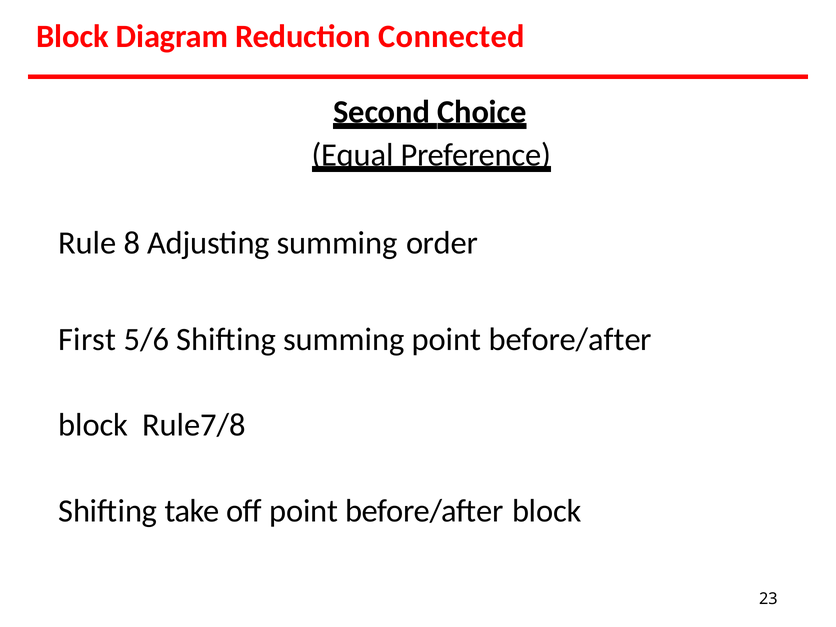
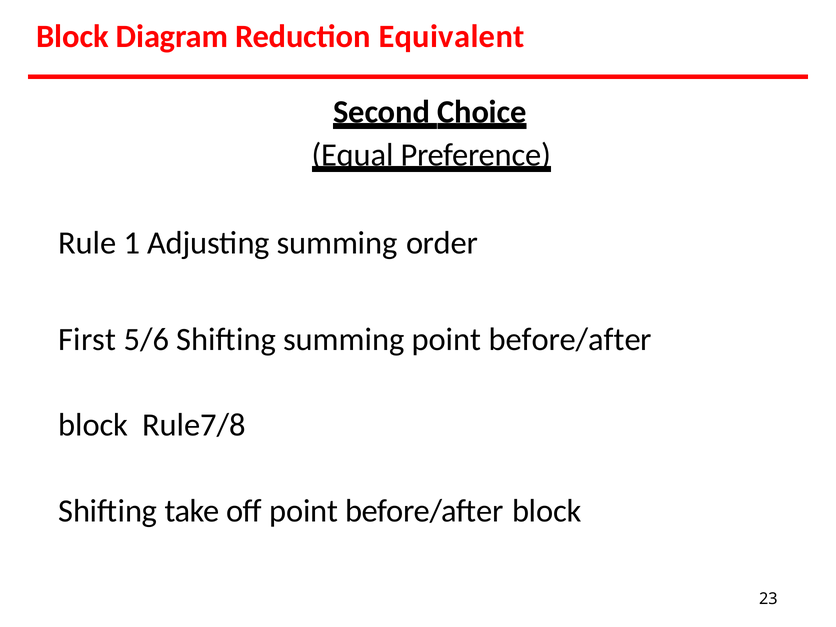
Connected: Connected -> Equivalent
8: 8 -> 1
